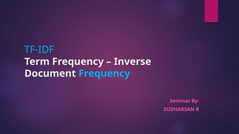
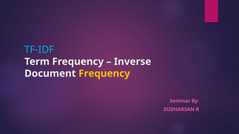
Frequency at (104, 74) colour: light blue -> yellow
